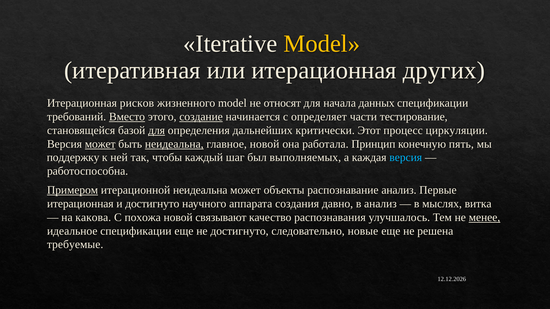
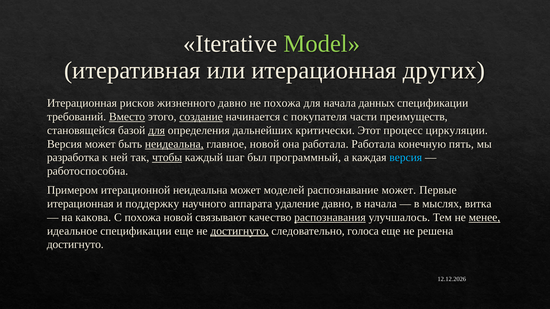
Model at (322, 44) colour: yellow -> light green
жизненного model: model -> давно
не относят: относят -> похожа
определяет: определяет -> покупателя
тестирование: тестирование -> преимуществ
может at (100, 144) underline: present -> none
работала Принцип: Принцип -> Работала
поддержку: поддержку -> разработка
чтобы underline: none -> present
выполняемых: выполняемых -> программный
Примером underline: present -> none
объекты: объекты -> моделей
распознавание анализ: анализ -> может
и достигнуто: достигнуто -> поддержку
создания: создания -> удаление
в анализ: анализ -> начала
распознавания underline: none -> present
достигнуто at (240, 231) underline: none -> present
новые: новые -> голоса
требуемые at (75, 245): требуемые -> достигнуто
